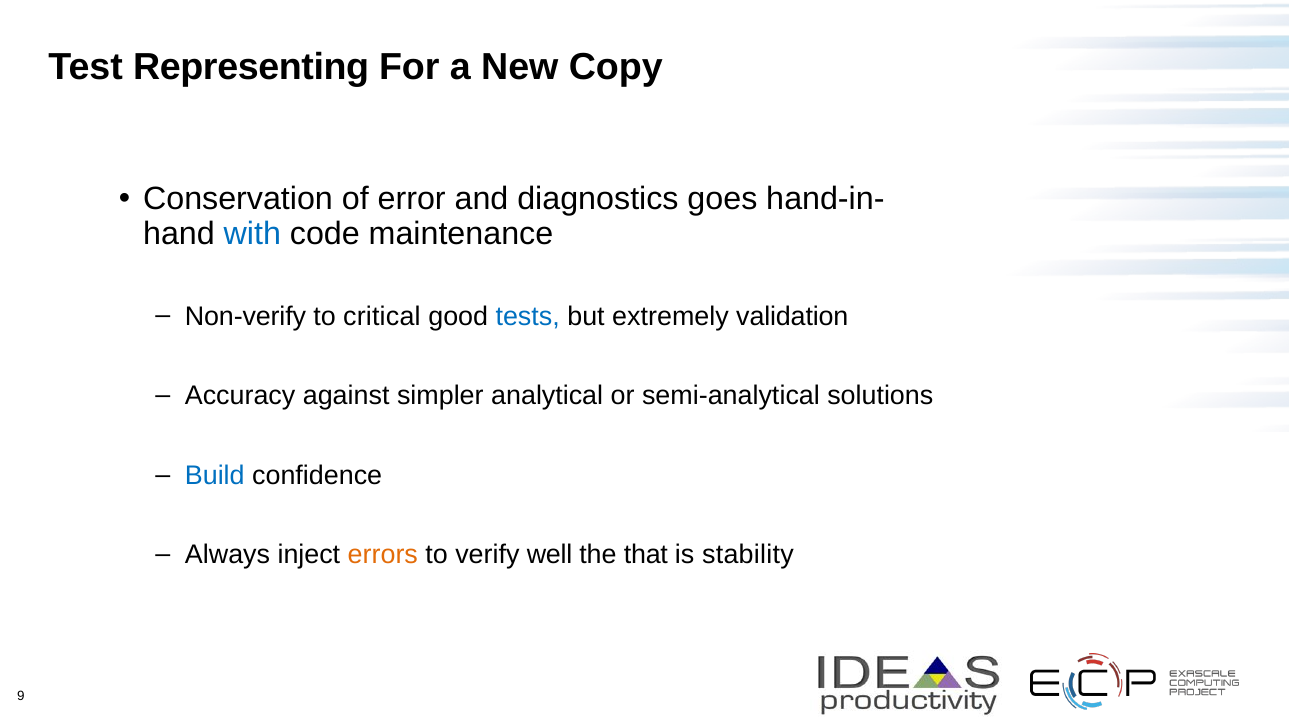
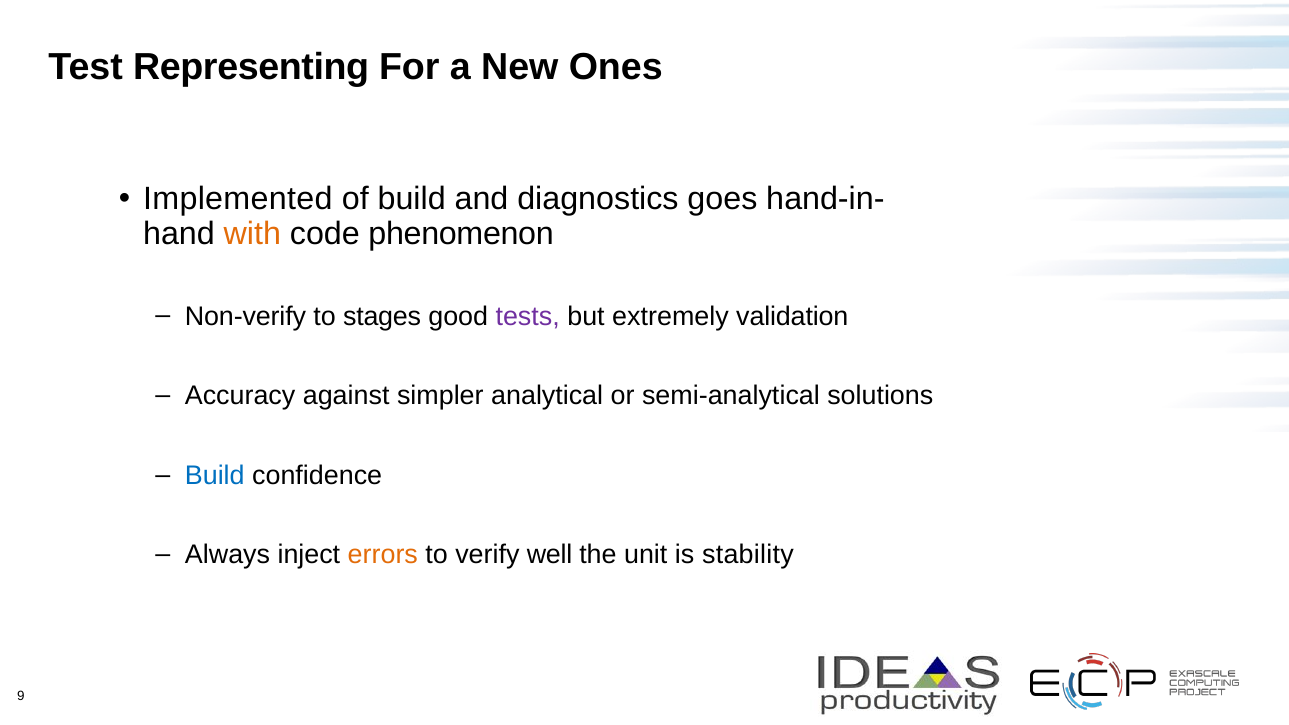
Copy: Copy -> Ones
Conservation: Conservation -> Implemented
of error: error -> build
with colour: blue -> orange
maintenance: maintenance -> phenomenon
critical: critical -> stages
tests colour: blue -> purple
that: that -> unit
